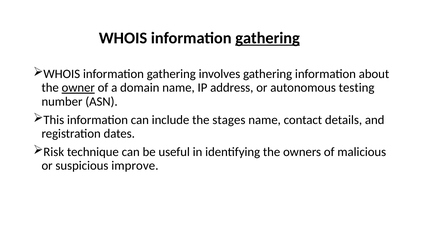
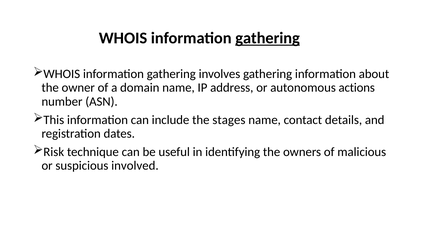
owner underline: present -> none
testing: testing -> actions
improve: improve -> involved
